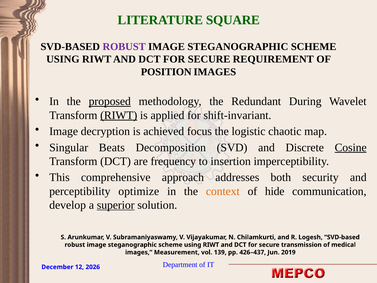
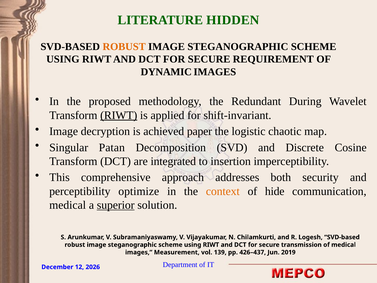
SQUARE: SQUARE -> HIDDEN
ROBUST at (124, 47) colour: purple -> orange
POSITION: POSITION -> DYNAMIC
proposed underline: present -> none
focus: focus -> paper
Beats: Beats -> Patan
Cosine underline: present -> none
frequency: frequency -> integrated
develop at (68, 205): develop -> medical
